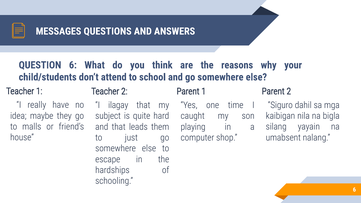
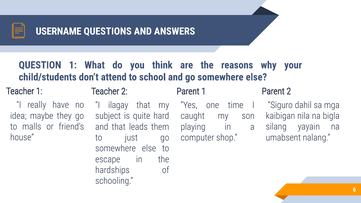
MESSAGES: MESSAGES -> USERNAME
QUESTION 6: 6 -> 1
